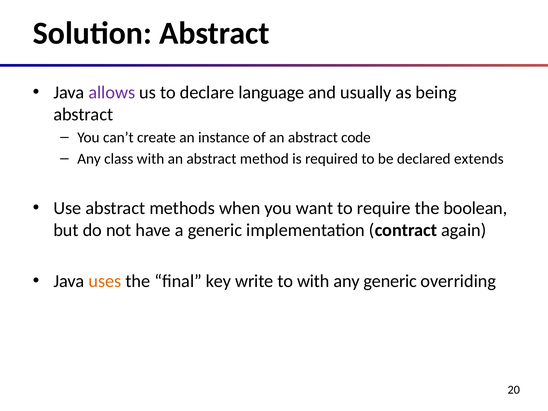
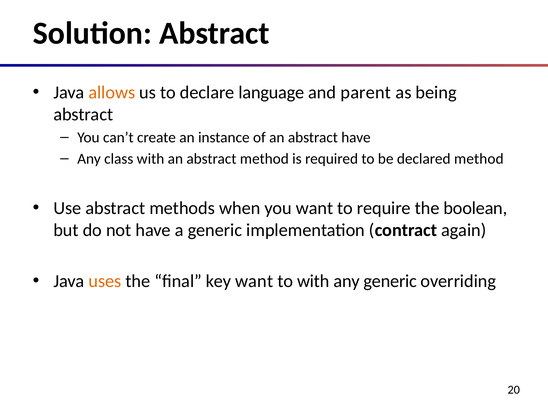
allows colour: purple -> orange
usually: usually -> parent
abstract code: code -> have
declared extends: extends -> method
key write: write -> want
